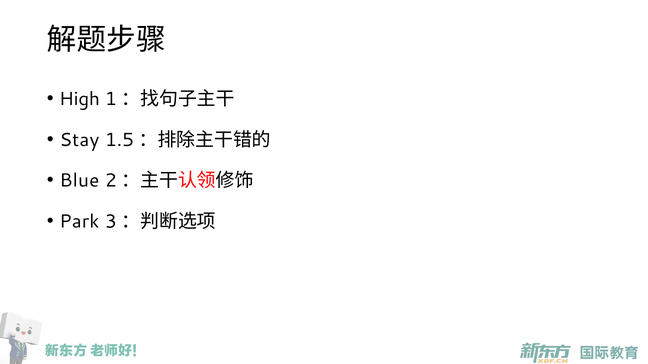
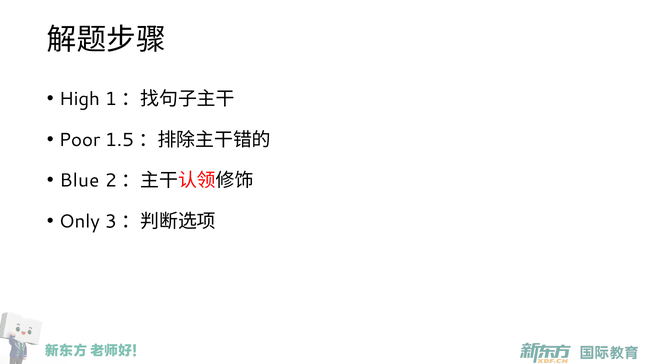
Stay: Stay -> Poor
Park: Park -> Only
